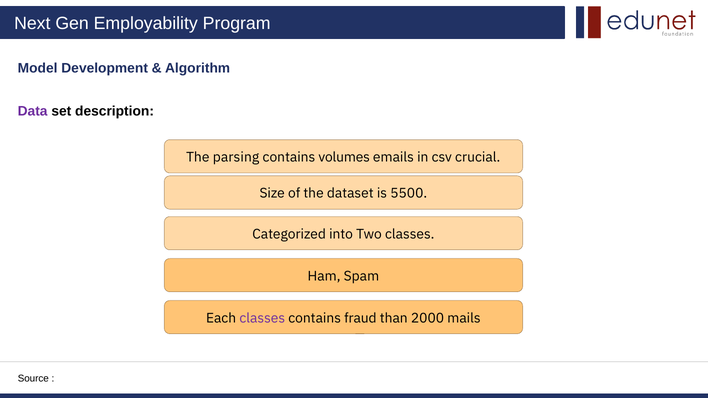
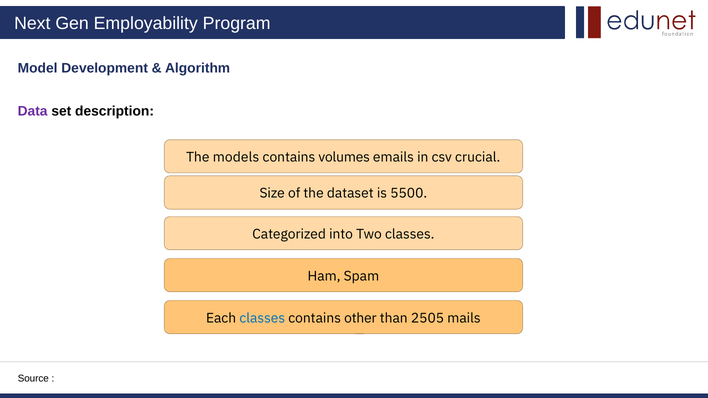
parsing: parsing -> models
classes at (262, 318) colour: purple -> blue
fraud: fraud -> other
2000: 2000 -> 2505
